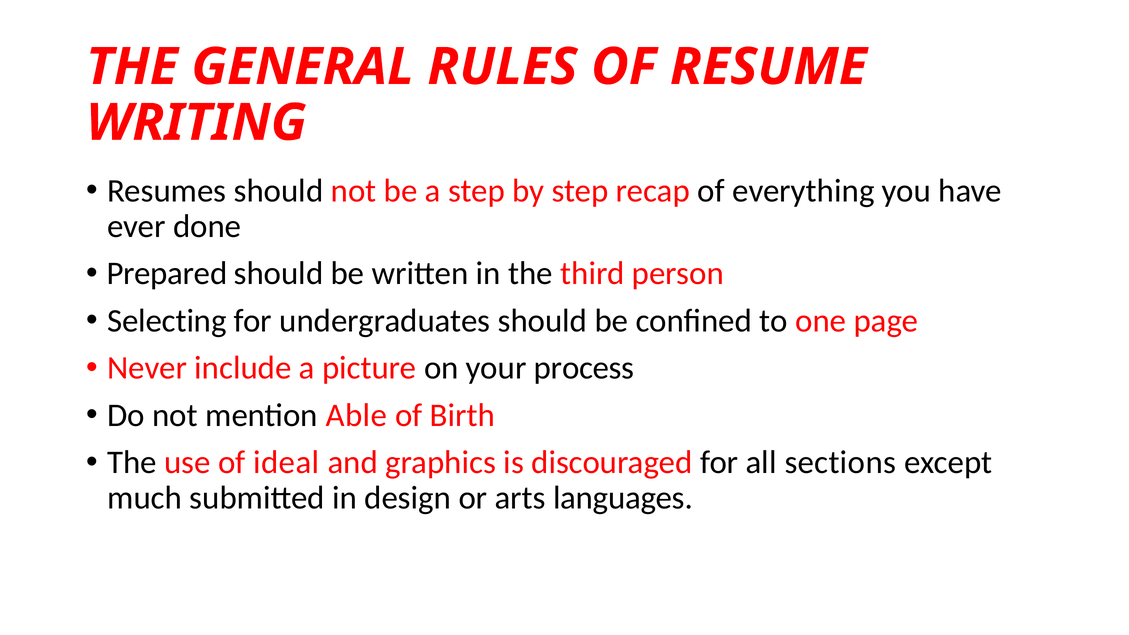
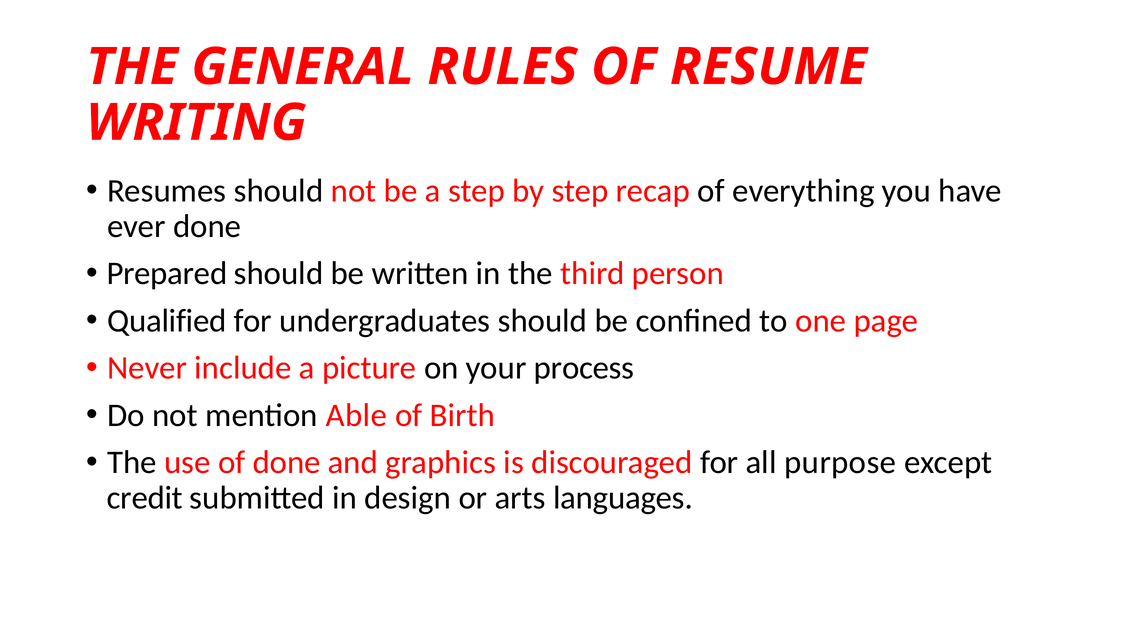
Selecting: Selecting -> Qualified
of ideal: ideal -> done
sections: sections -> purpose
much: much -> credit
